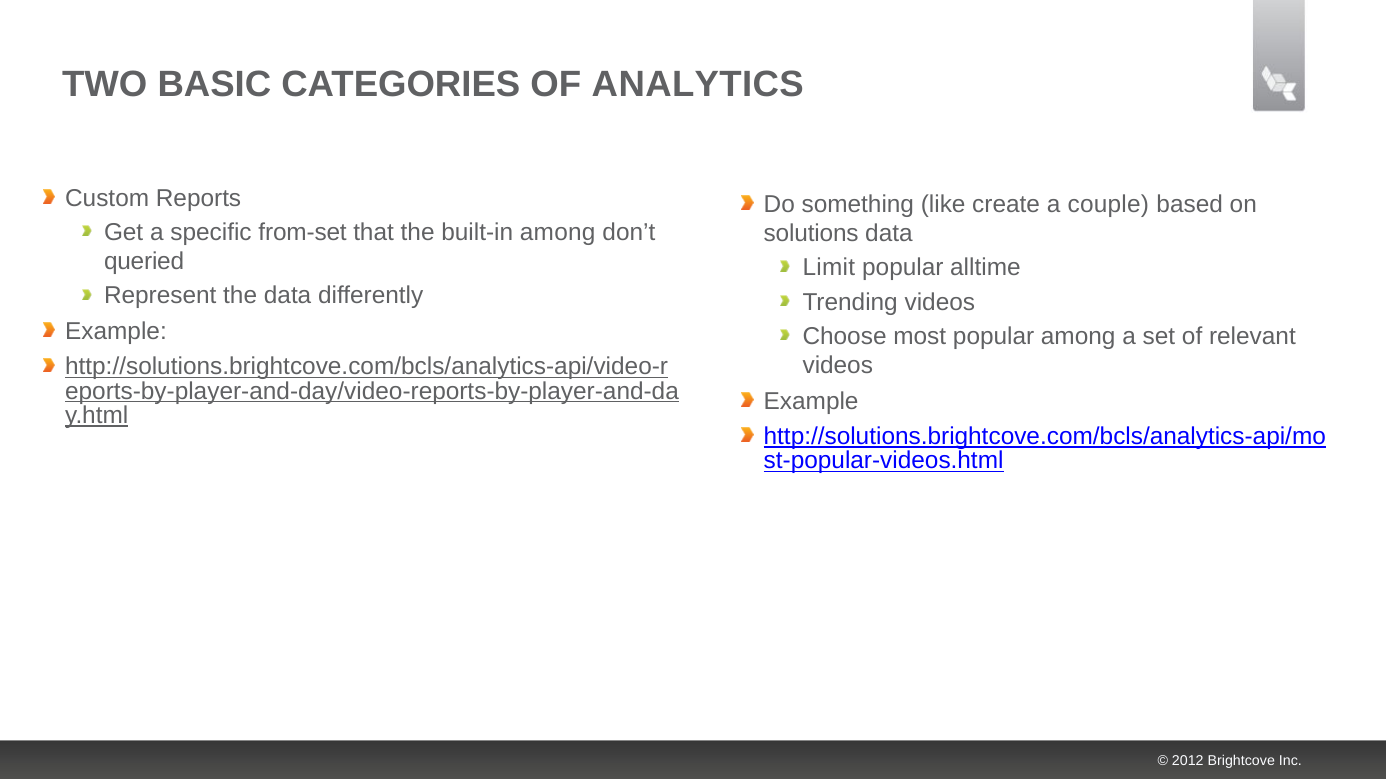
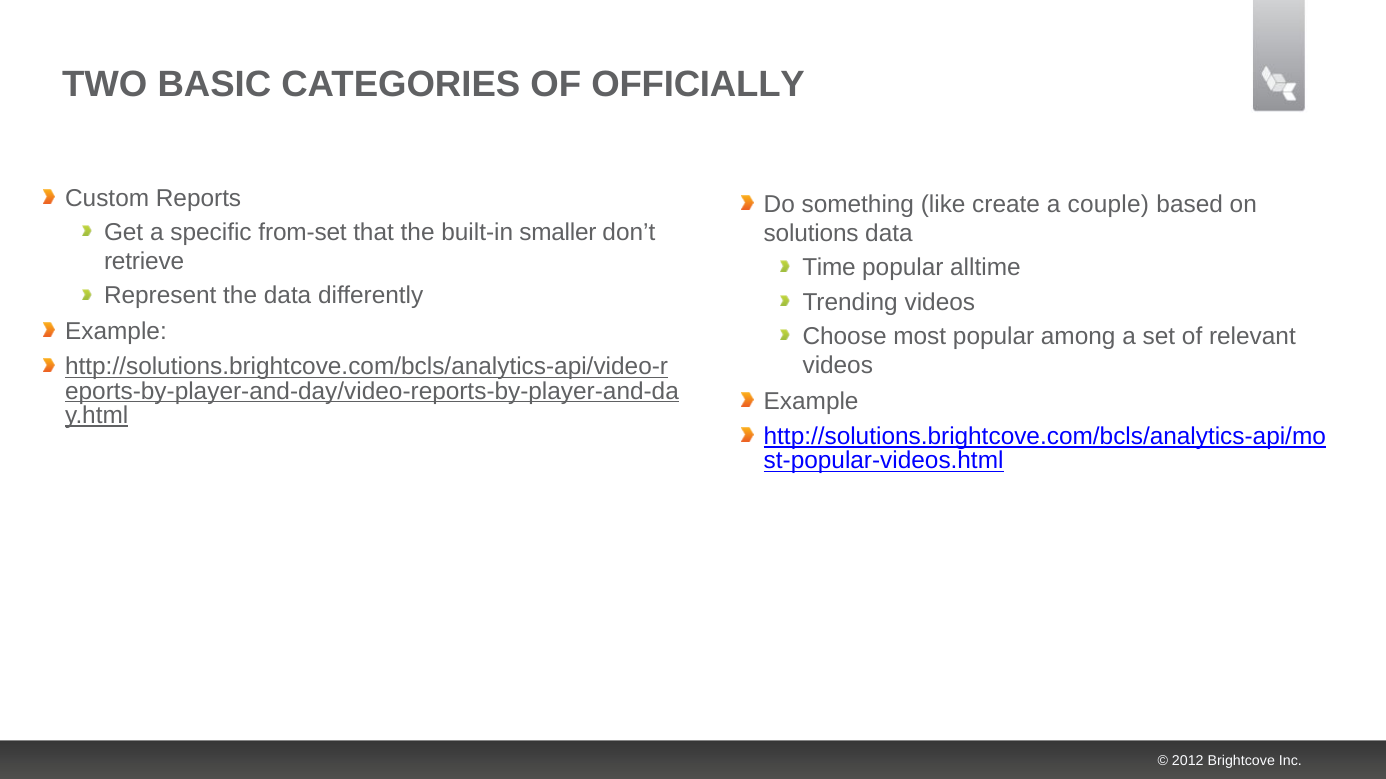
ANALYTICS: ANALYTICS -> OFFICIALLY
built-in among: among -> smaller
queried: queried -> retrieve
Limit: Limit -> Time
